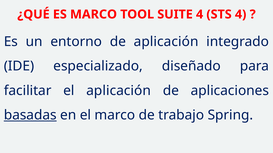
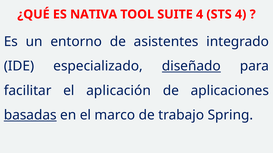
ES MARCO: MARCO -> NATIVA
de aplicación: aplicación -> asistentes
diseñado underline: none -> present
